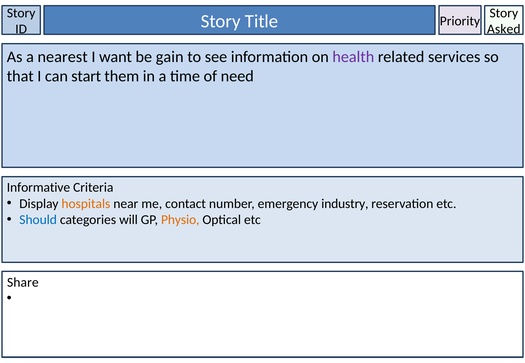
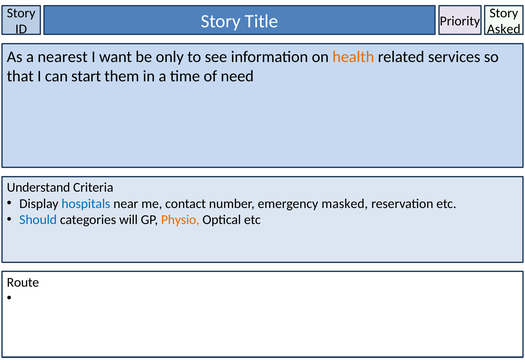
gain: gain -> only
health colour: purple -> orange
Informative: Informative -> Understand
hospitals colour: orange -> blue
industry: industry -> masked
Share: Share -> Route
